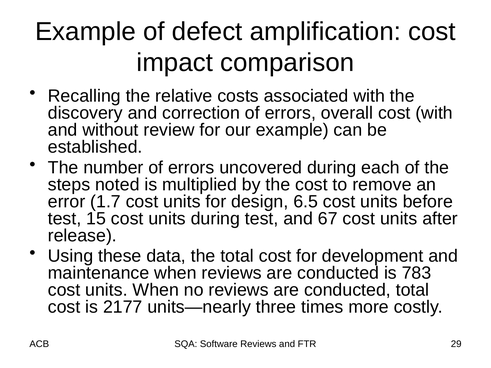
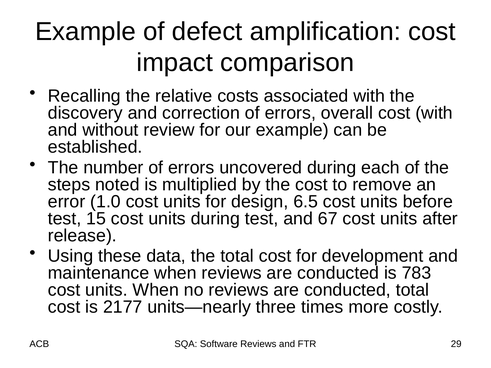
1.7: 1.7 -> 1.0
